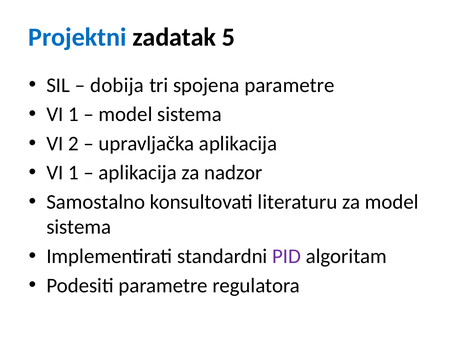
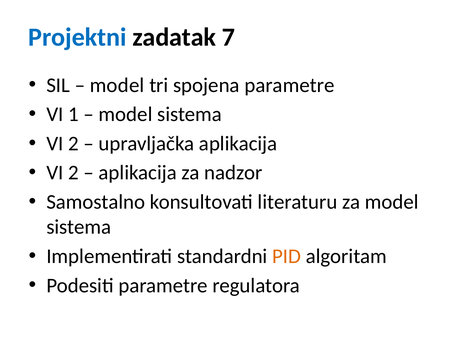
5: 5 -> 7
dobija at (117, 85): dobija -> model
1 at (73, 173): 1 -> 2
PID colour: purple -> orange
